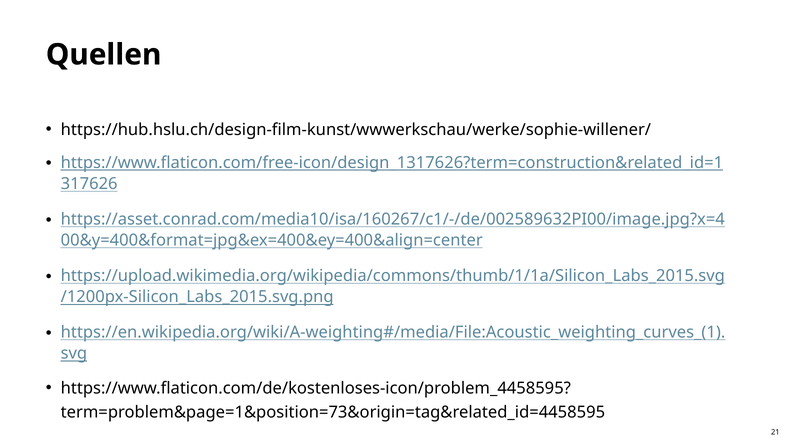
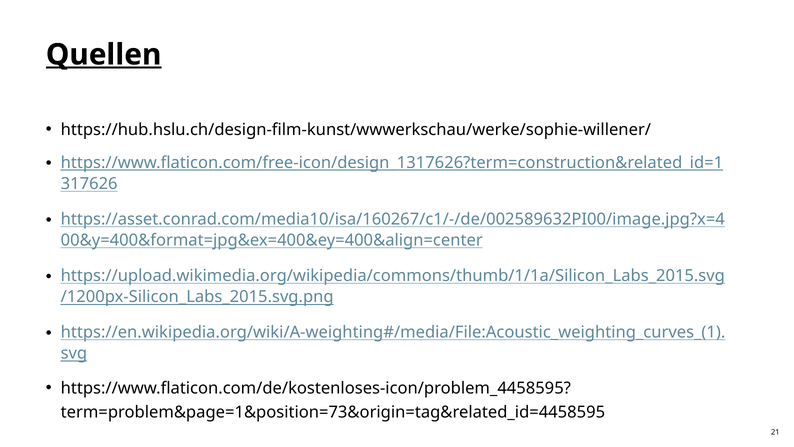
Quellen underline: none -> present
